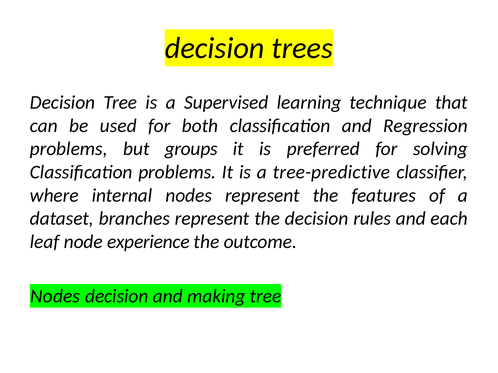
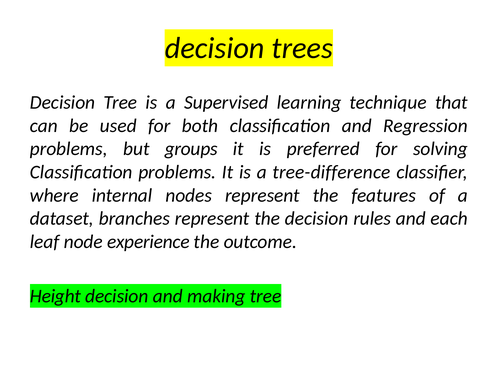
tree-predictive: tree-predictive -> tree-difference
Nodes at (55, 296): Nodes -> Height
